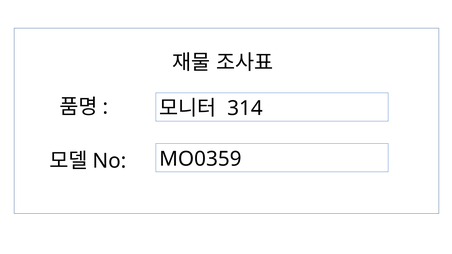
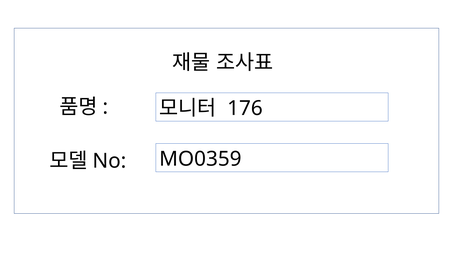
314: 314 -> 176
